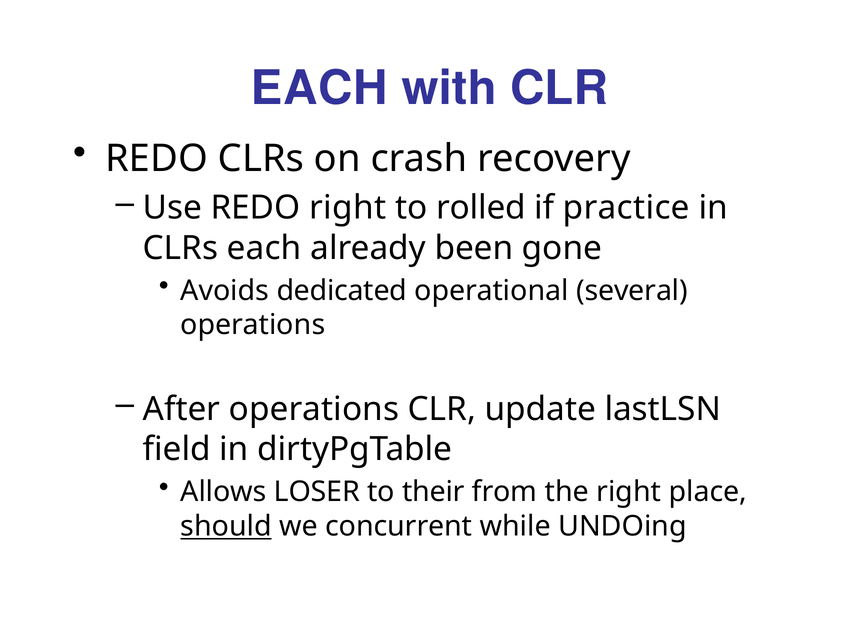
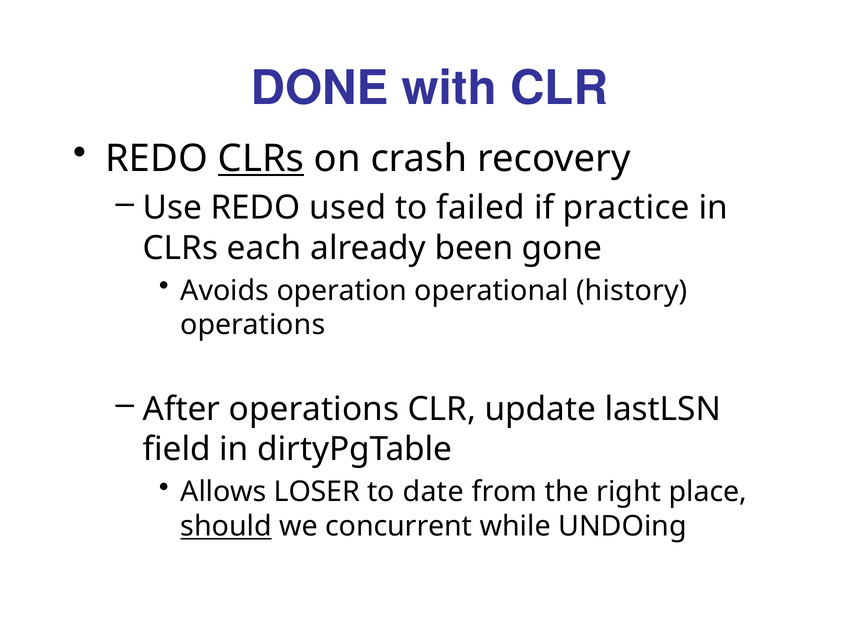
EACH at (319, 89): EACH -> DONE
CLRs at (261, 159) underline: none -> present
REDO right: right -> used
rolled: rolled -> failed
dedicated: dedicated -> operation
several: several -> history
their: their -> date
